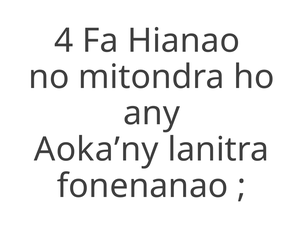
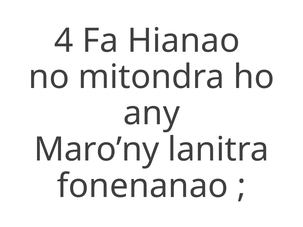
Aoka’ny: Aoka’ny -> Maro’ny
